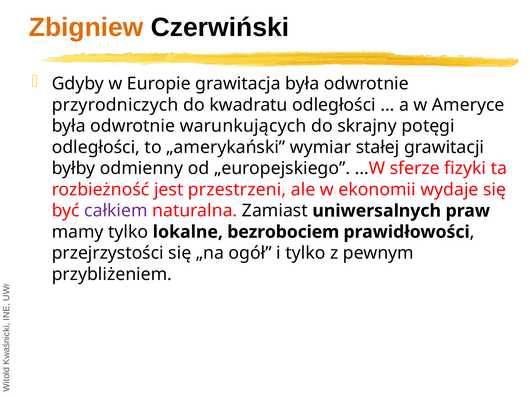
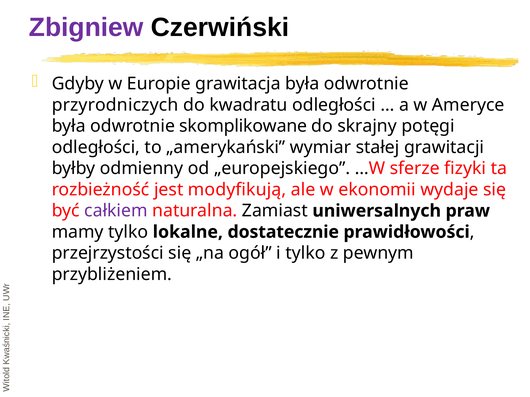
Zbigniew colour: orange -> purple
warunkujących: warunkujących -> skomplikowane
przestrzeni: przestrzeni -> modyfikują
bezrobociem: bezrobociem -> dostatecznie
